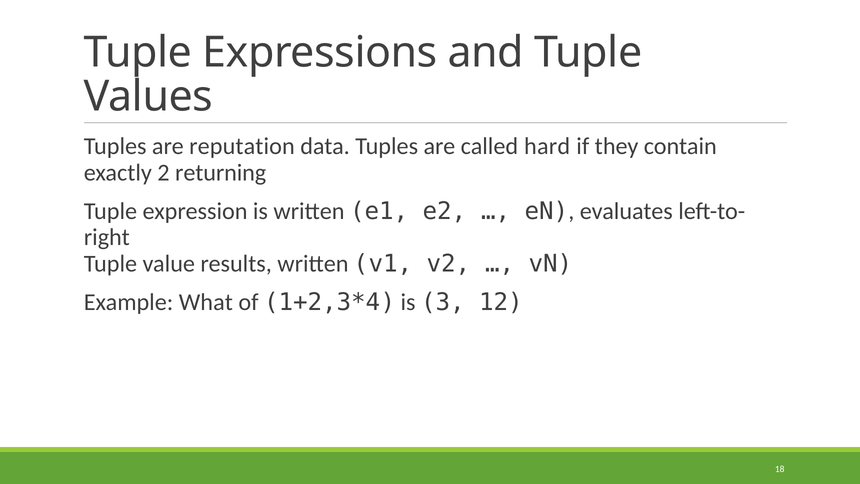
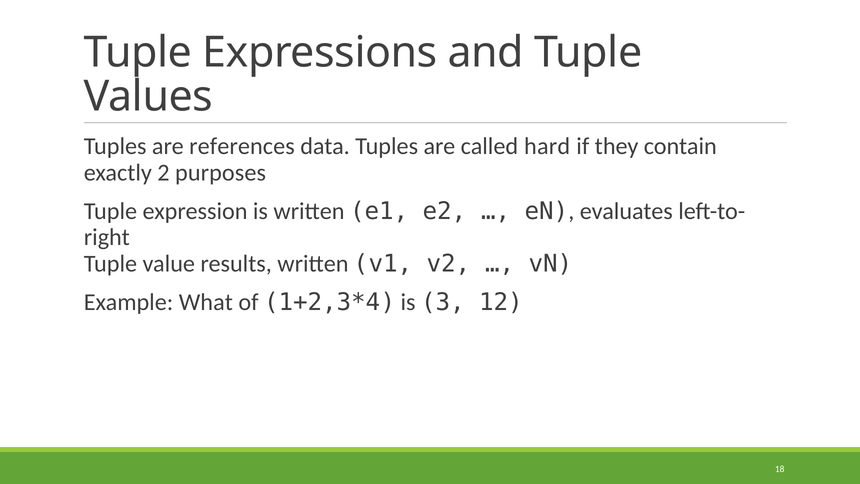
reputation: reputation -> references
returning: returning -> purposes
